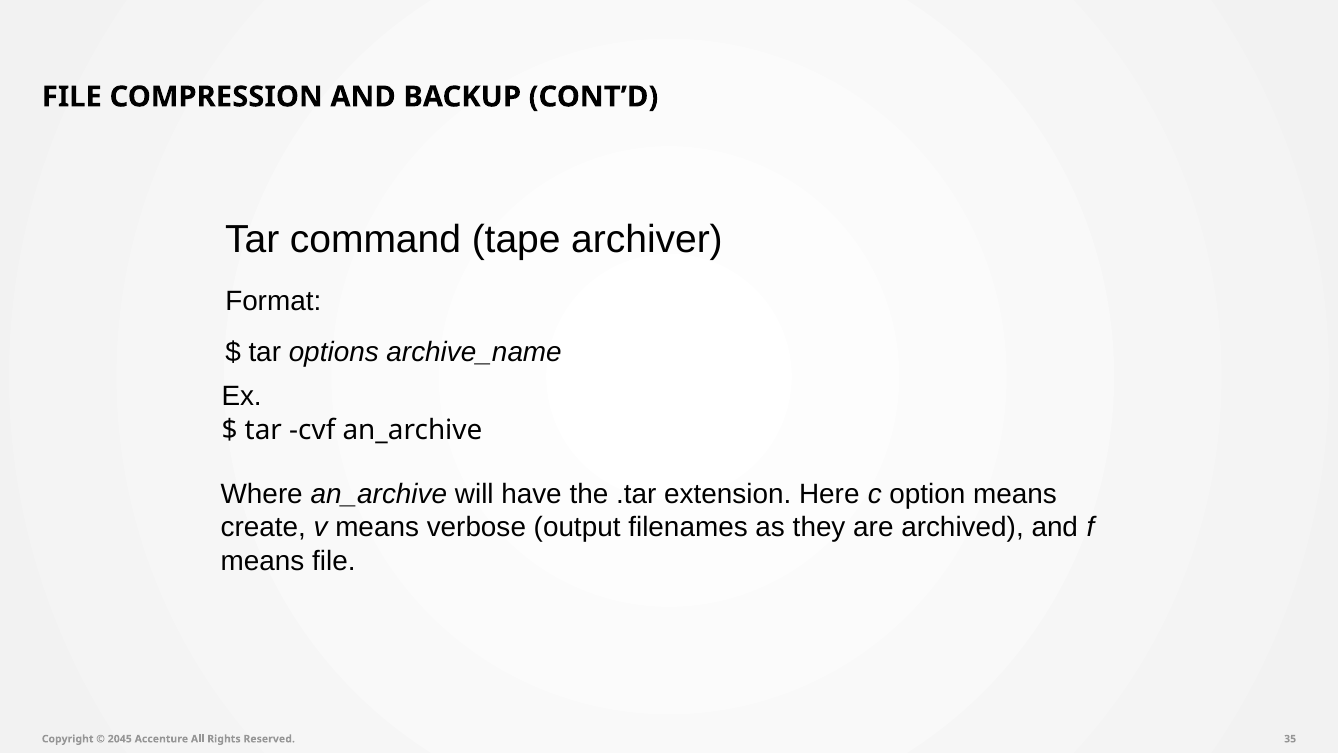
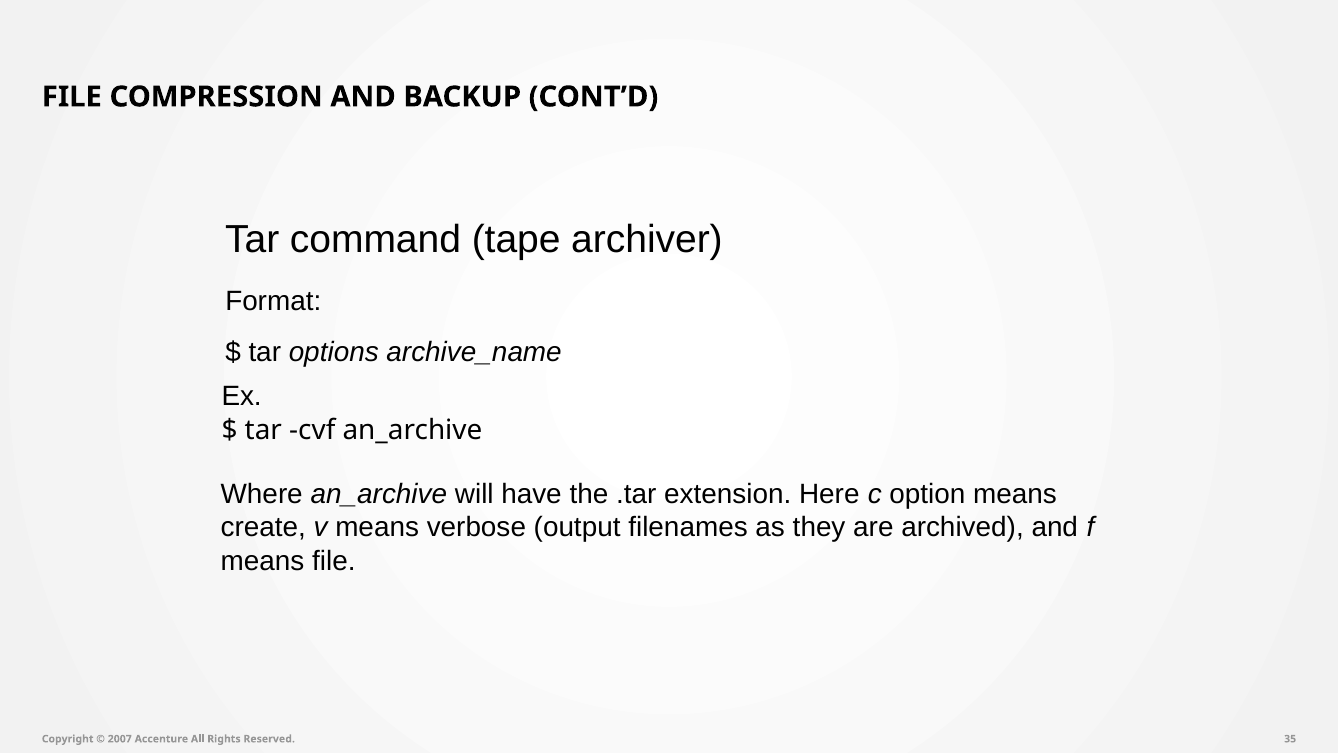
2045: 2045 -> 2007
